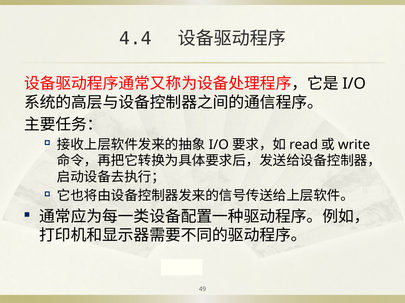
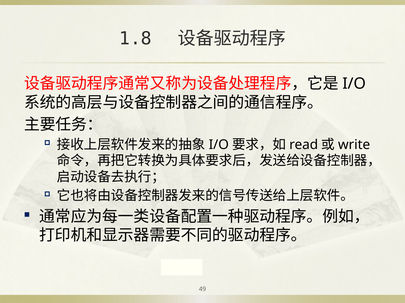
4.4: 4.4 -> 1.8
